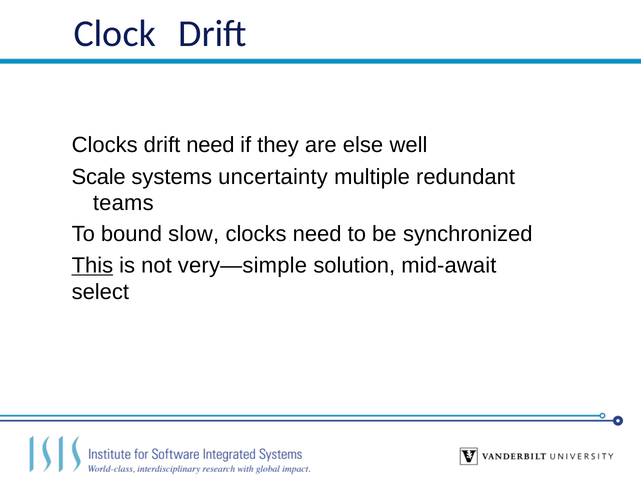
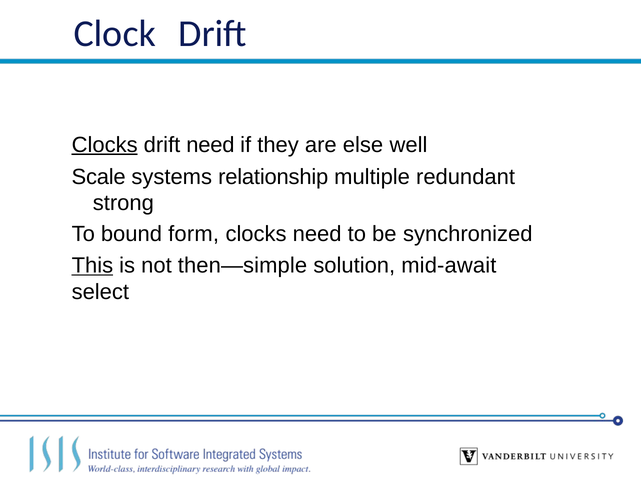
Clocks at (105, 145) underline: none -> present
uncertainty: uncertainty -> relationship
teams: teams -> strong
slow: slow -> form
very—simple: very—simple -> then—simple
